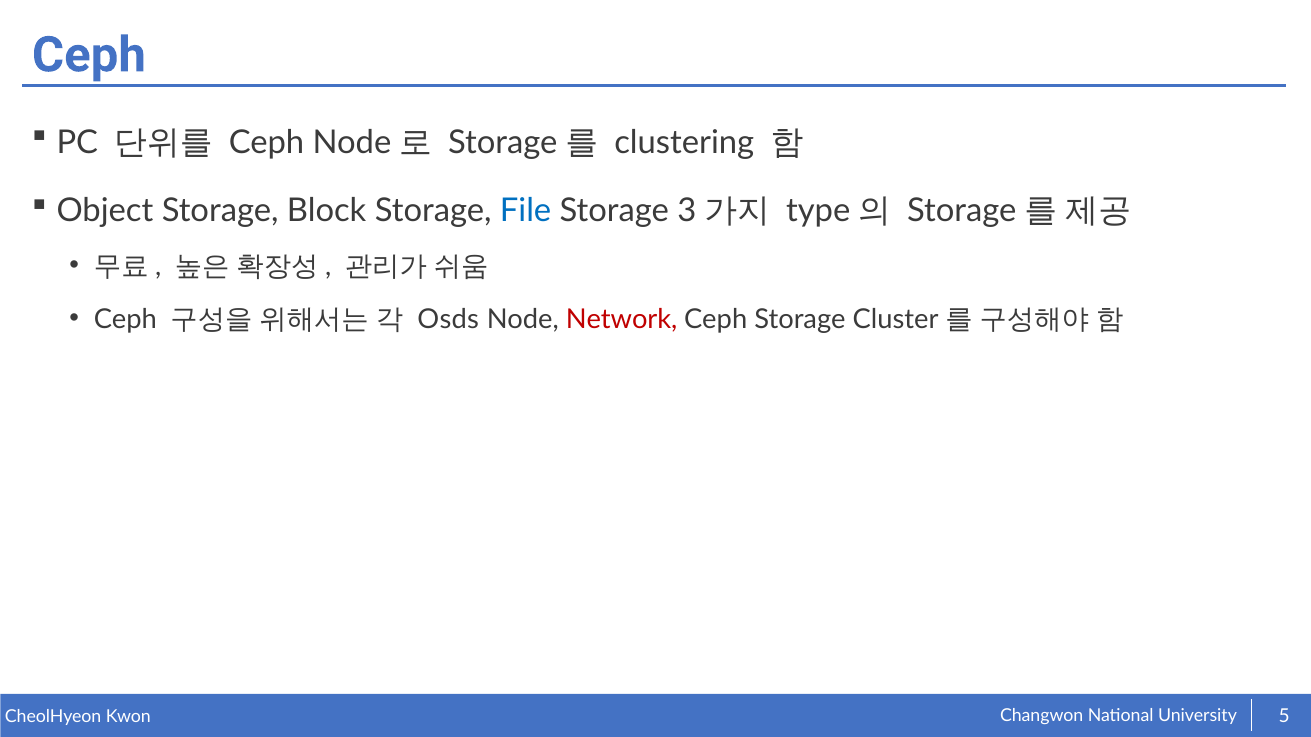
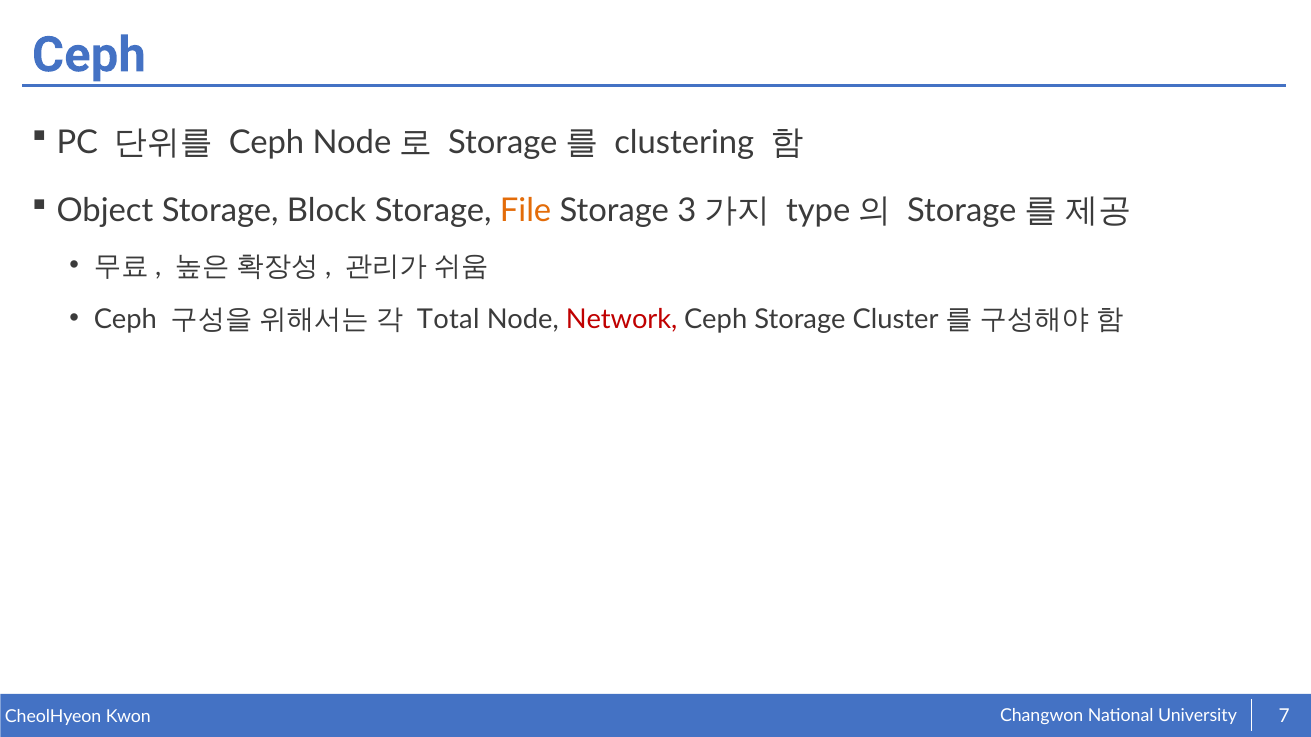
File colour: blue -> orange
Osds: Osds -> Total
5: 5 -> 7
